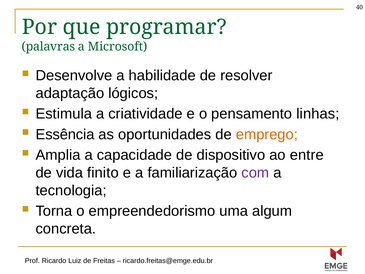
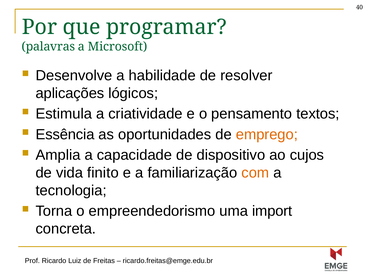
adaptação: adaptação -> aplicações
linhas: linhas -> textos
entre: entre -> cujos
com colour: purple -> orange
algum: algum -> import
